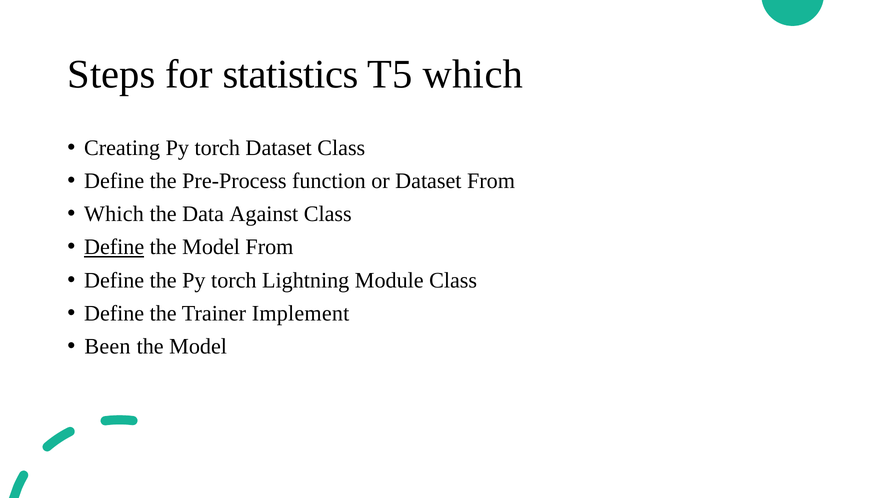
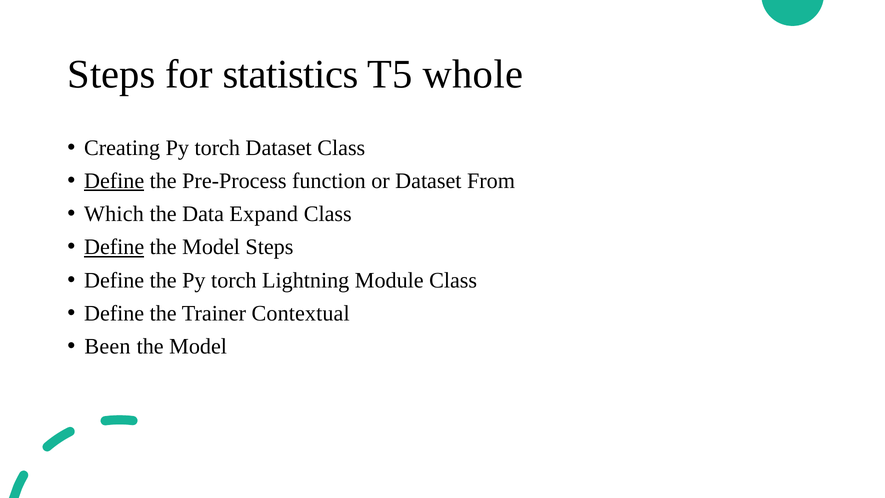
T5 which: which -> whole
Define at (114, 181) underline: none -> present
Against: Against -> Expand
Model From: From -> Steps
Implement: Implement -> Contextual
